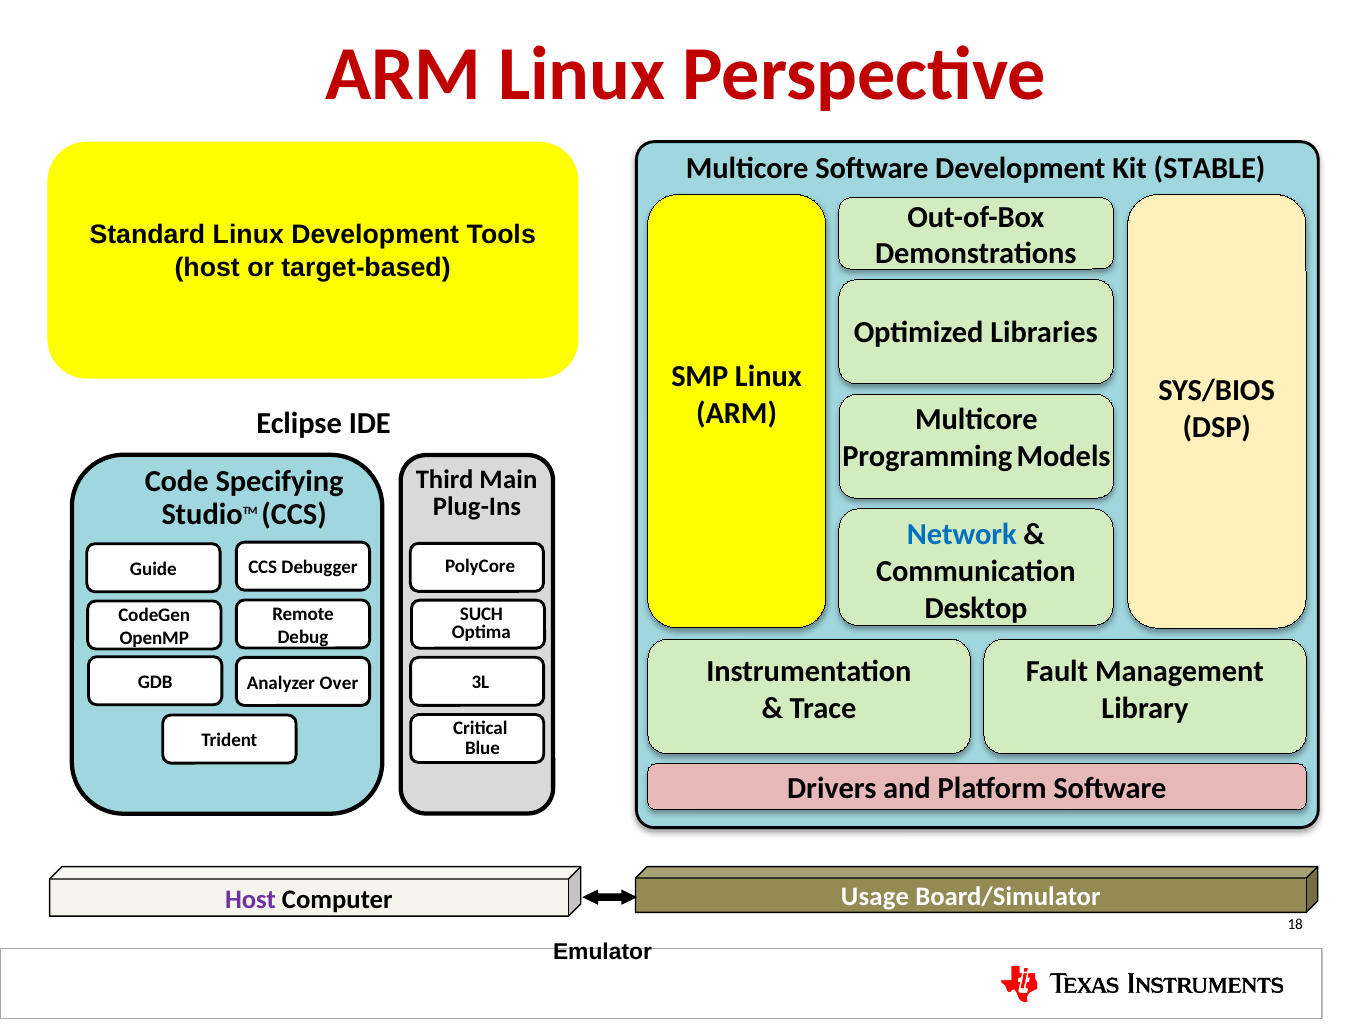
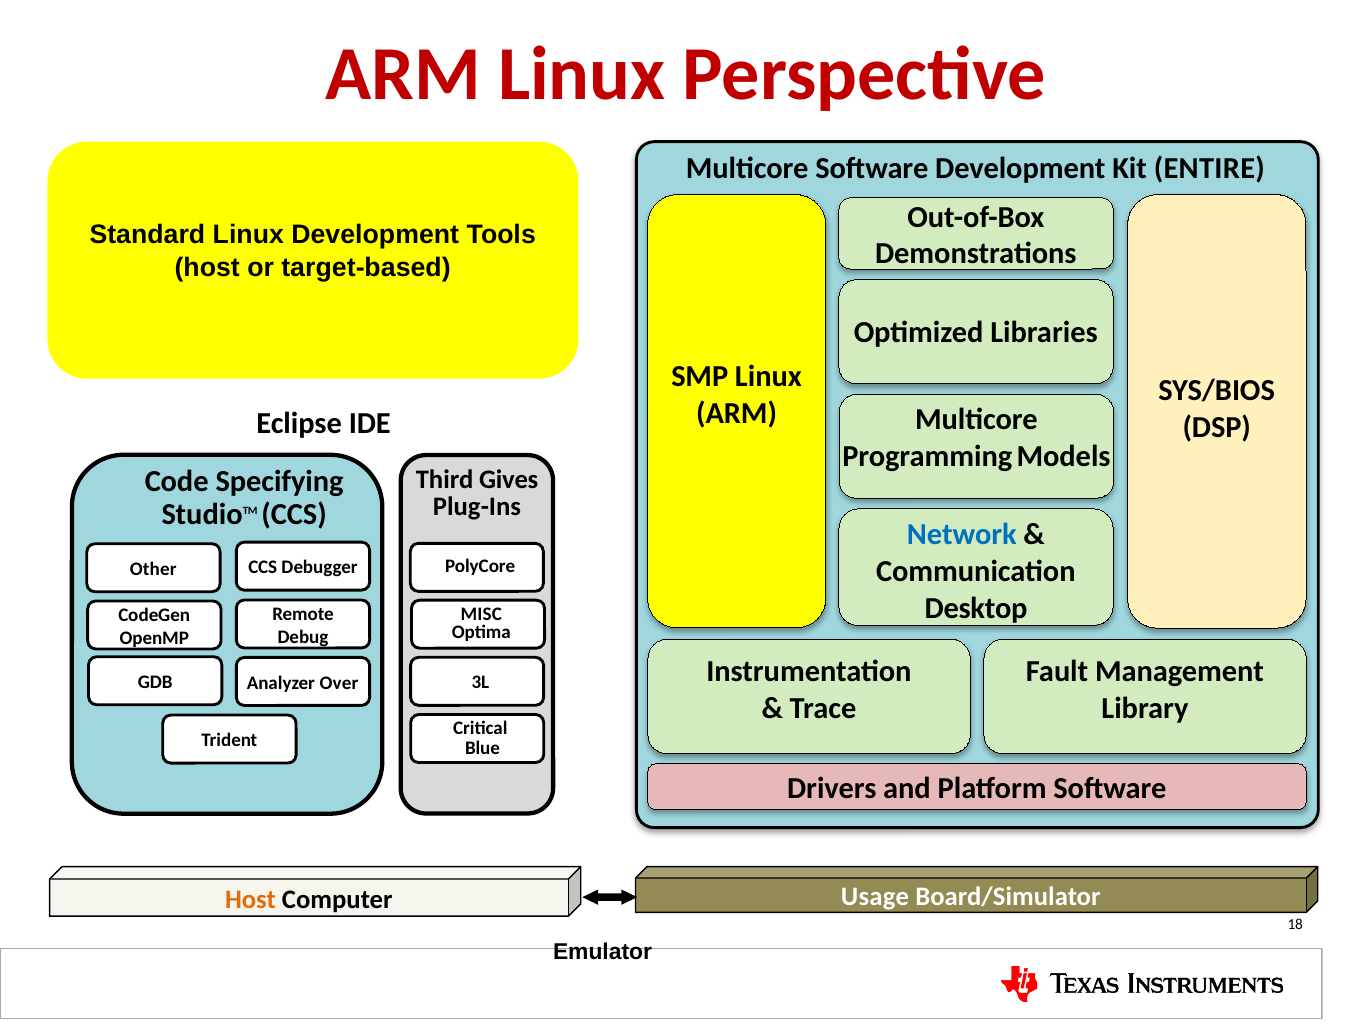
STABLE: STABLE -> ENTIRE
Main: Main -> Gives
Guide: Guide -> Other
SUCH: SUCH -> MISC
Host at (250, 899) colour: purple -> orange
